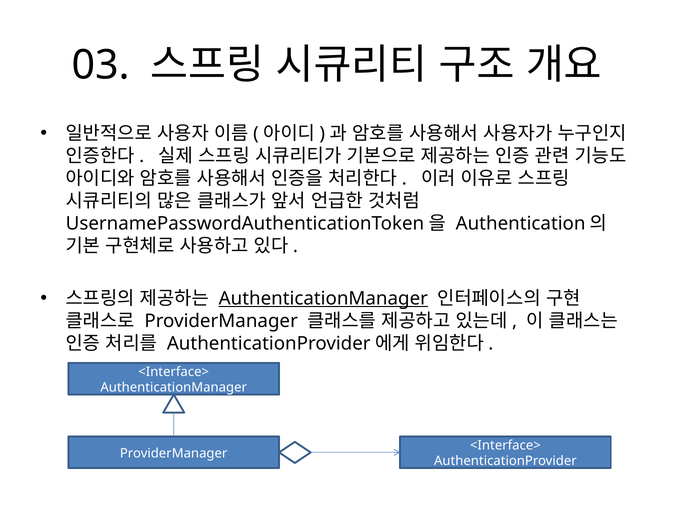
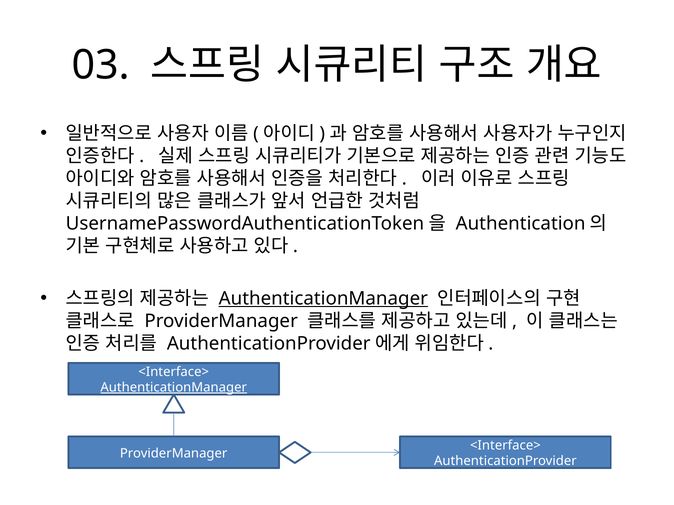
AuthenticationManager at (174, 388) underline: none -> present
